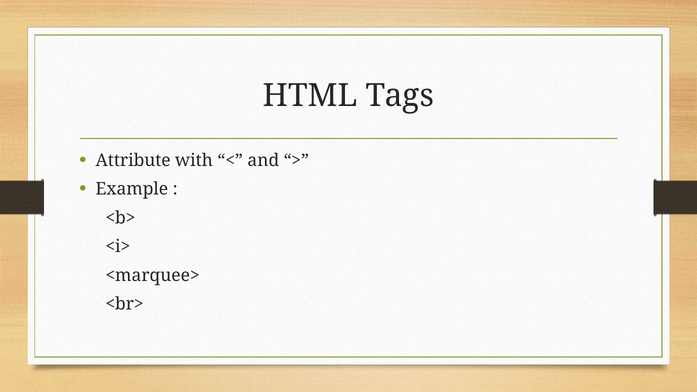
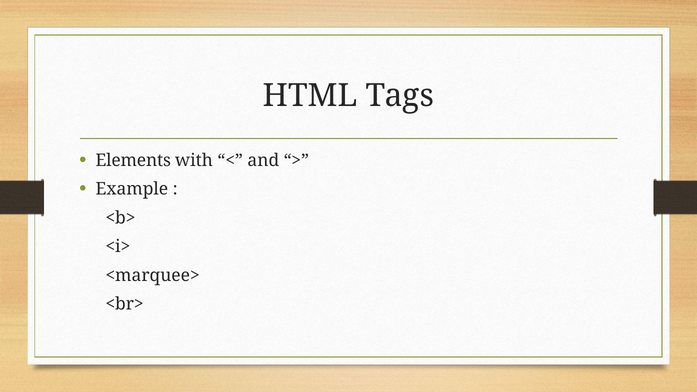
Attribute: Attribute -> Elements
